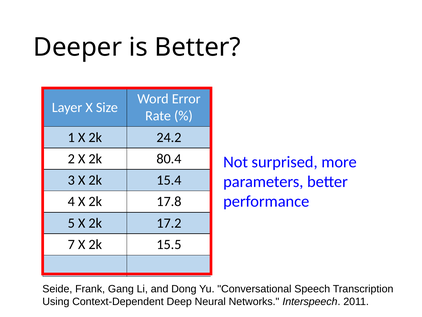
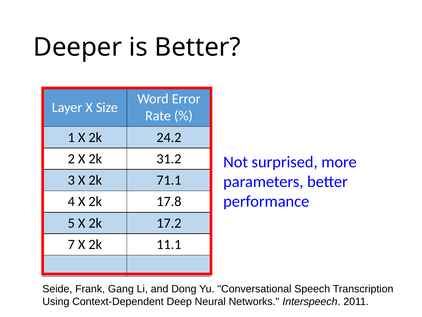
80.4: 80.4 -> 31.2
15.4: 15.4 -> 71.1
15.5: 15.5 -> 11.1
